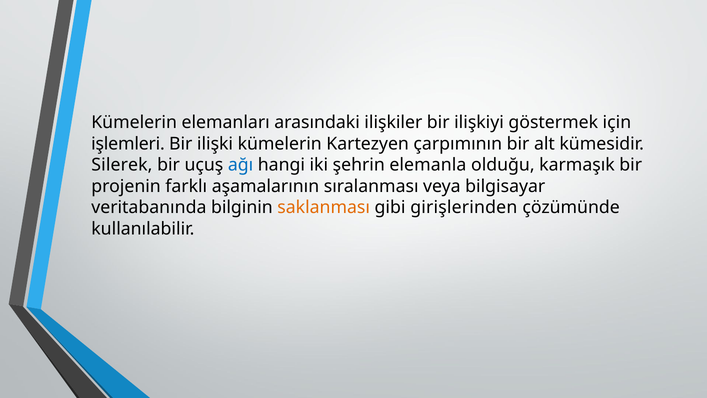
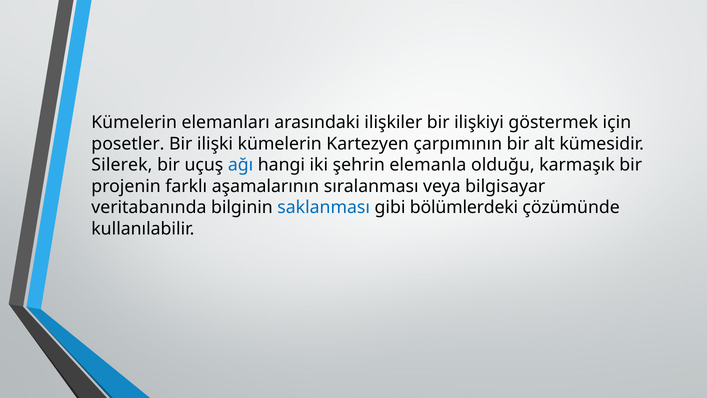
işlemleri: işlemleri -> posetler
saklanması colour: orange -> blue
girişlerinden: girişlerinden -> bölümlerdeki
